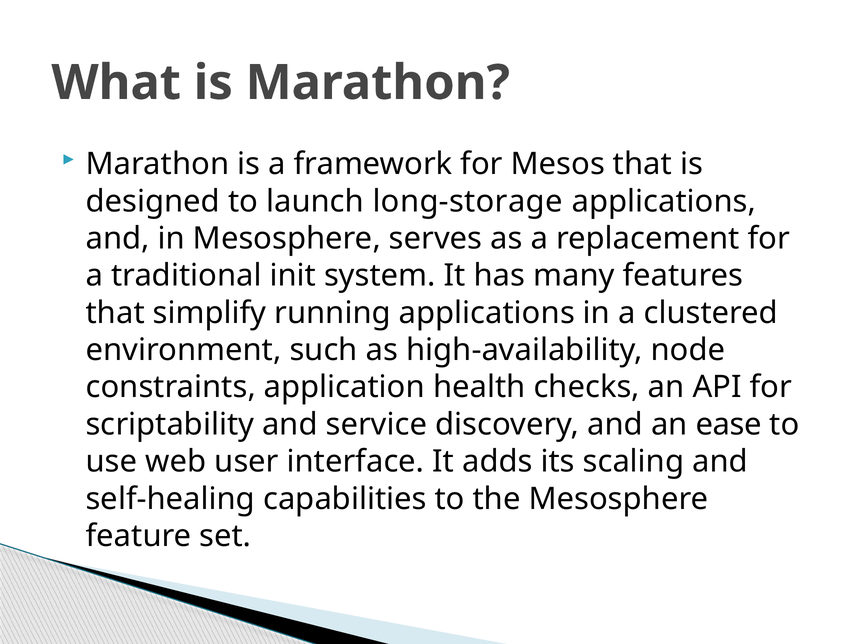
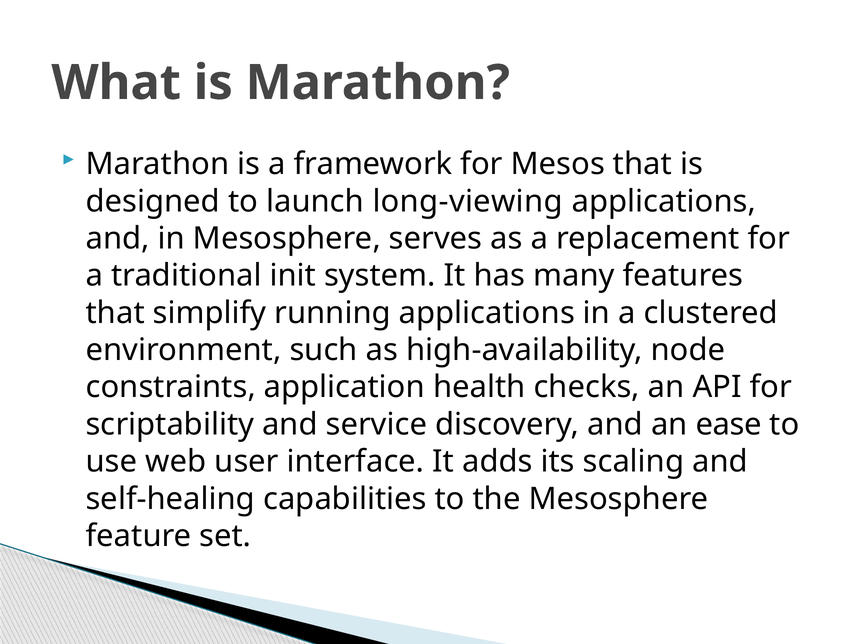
long-storage: long-storage -> long-viewing
